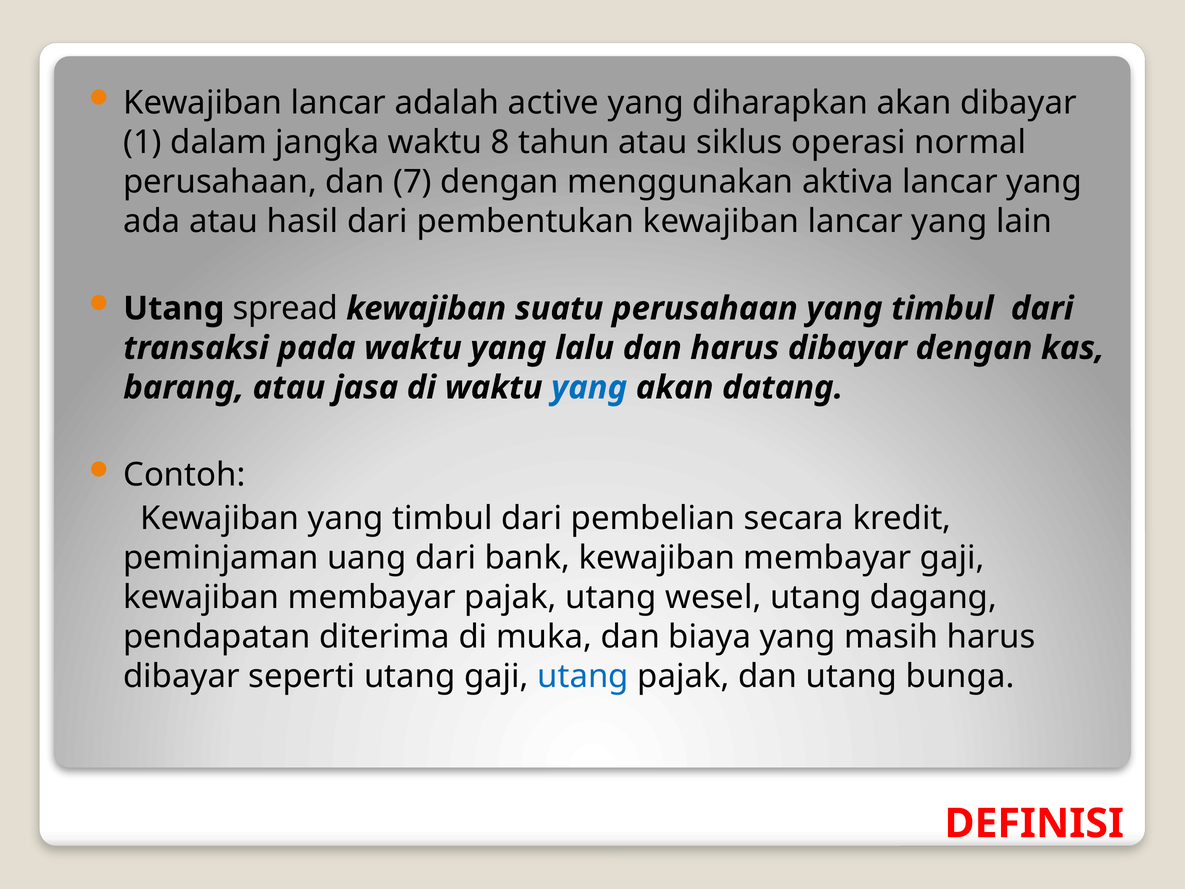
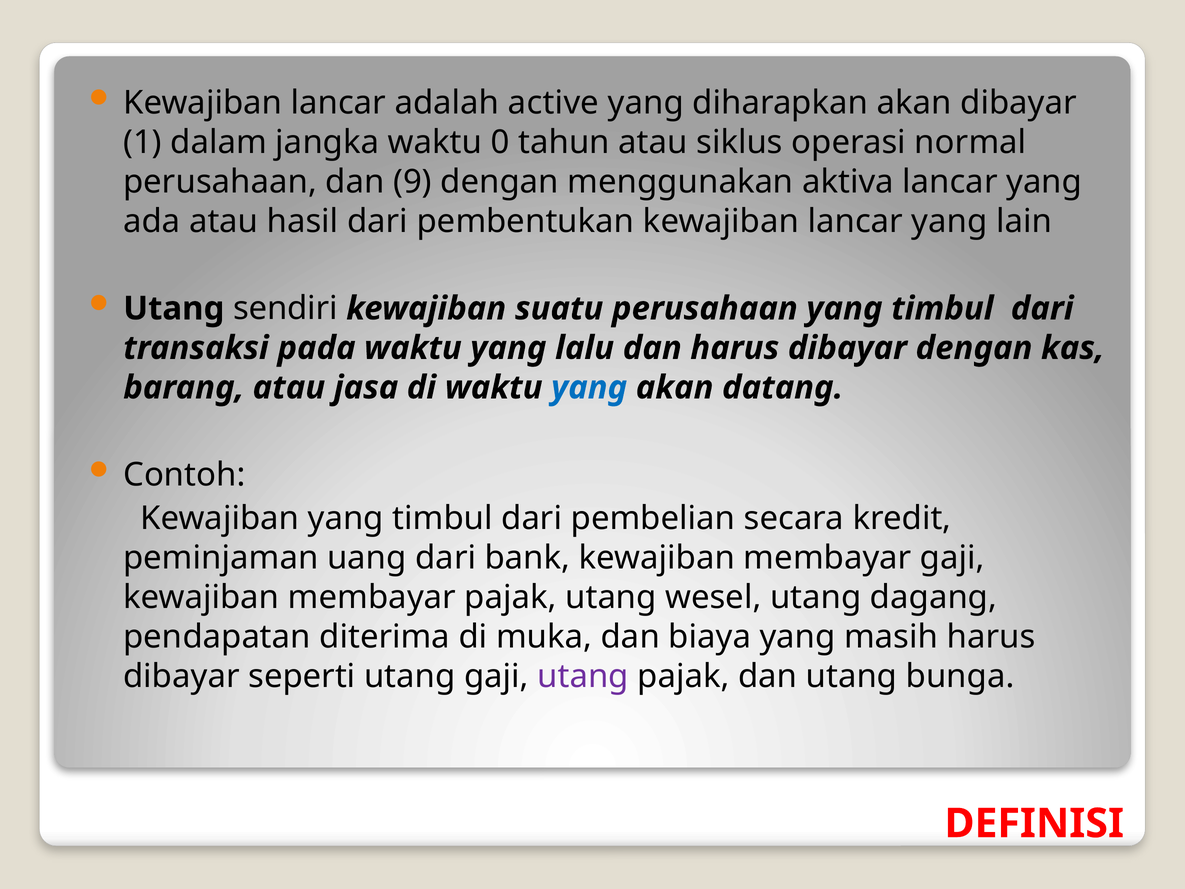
8: 8 -> 0
7: 7 -> 9
spread: spread -> sendiri
utang at (583, 676) colour: blue -> purple
